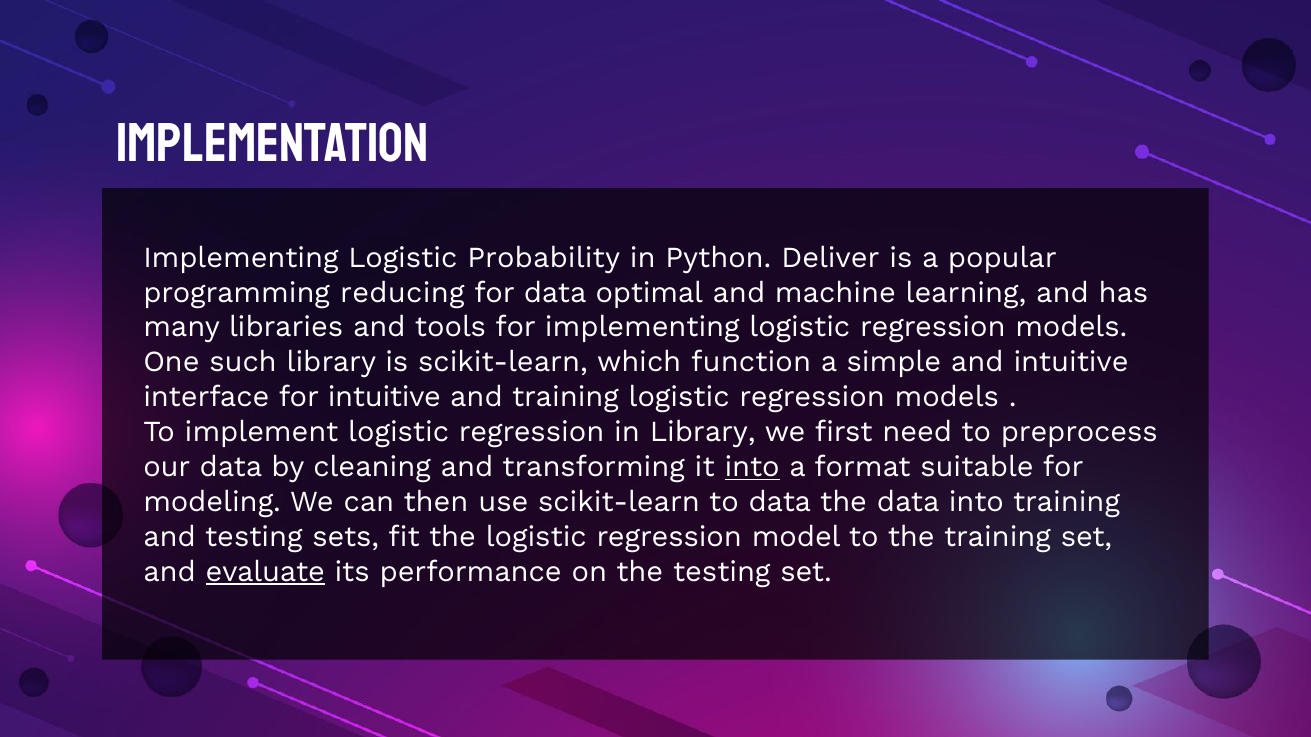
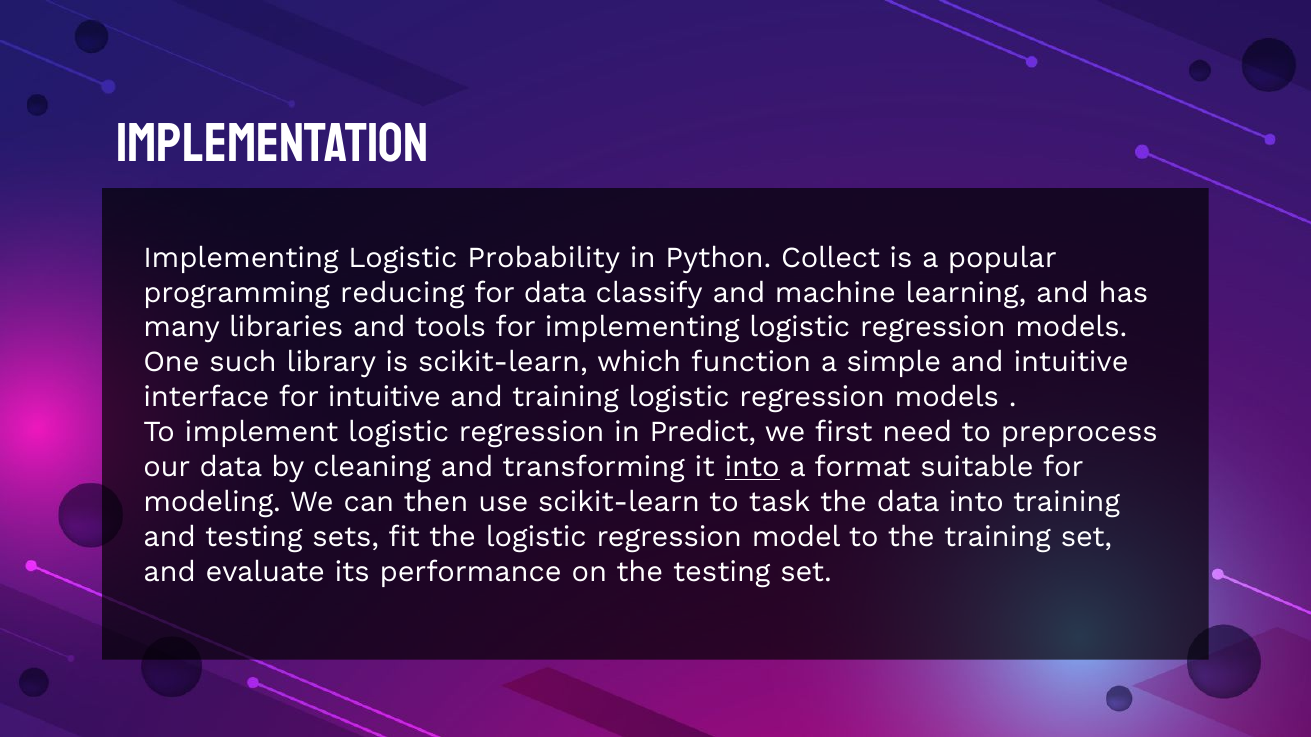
Deliver: Deliver -> Collect
optimal: optimal -> classify
in Library: Library -> Predict
to data: data -> task
evaluate underline: present -> none
